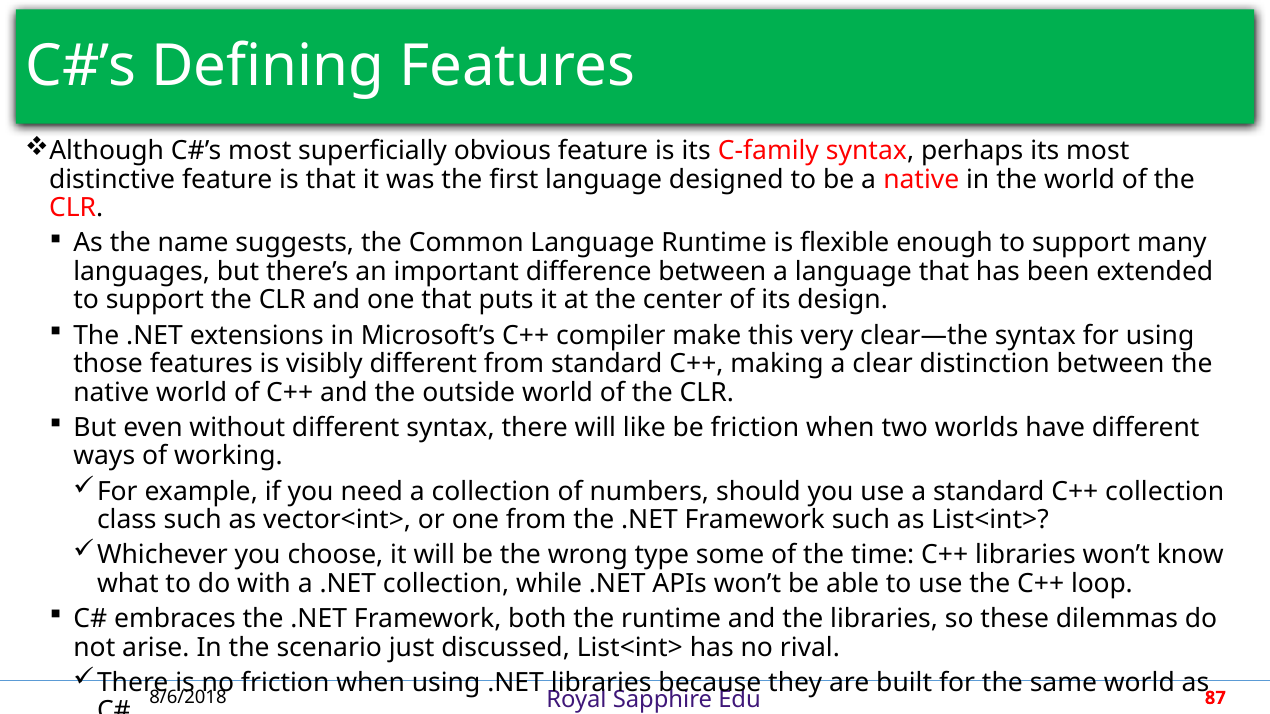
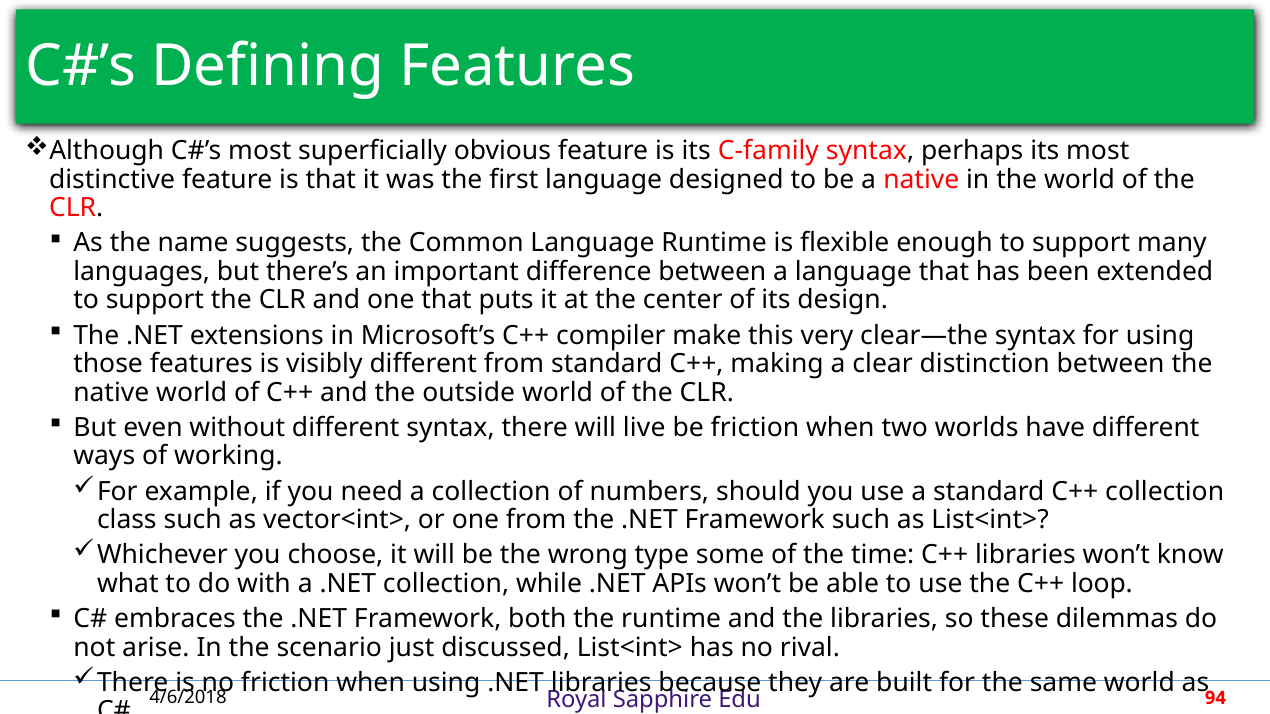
like: like -> live
8/6/2018: 8/6/2018 -> 4/6/2018
87: 87 -> 94
